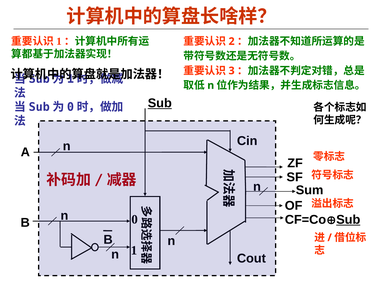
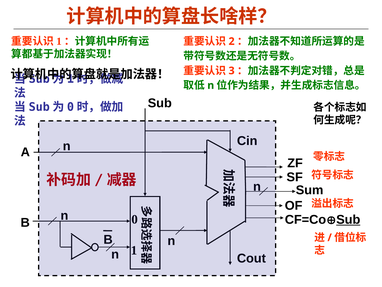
Sub at (160, 103) underline: present -> none
